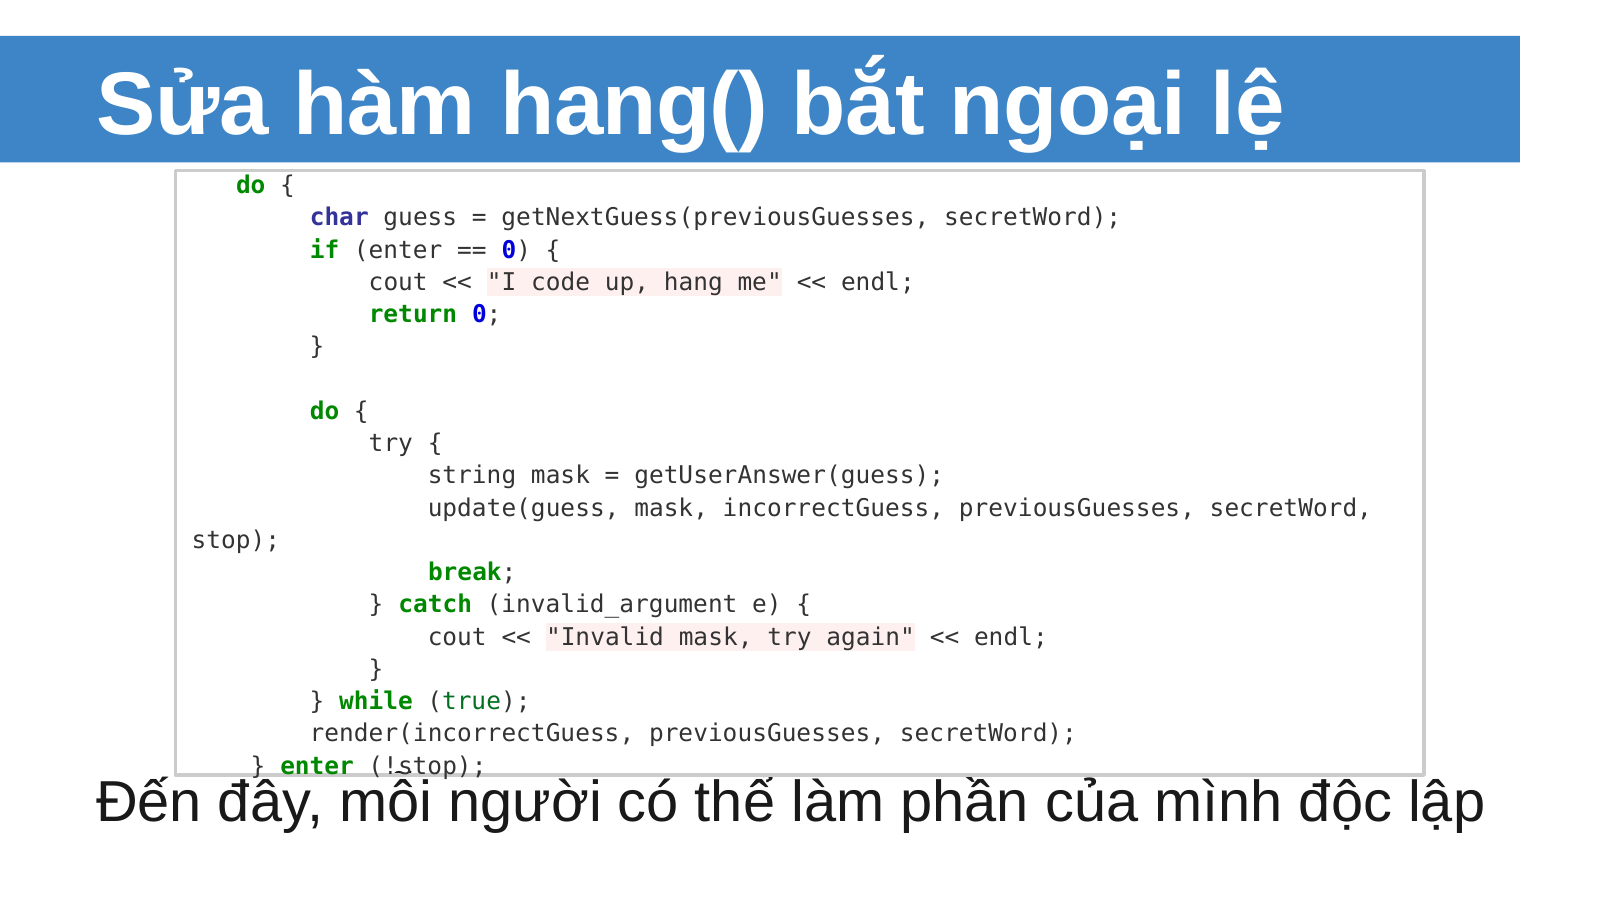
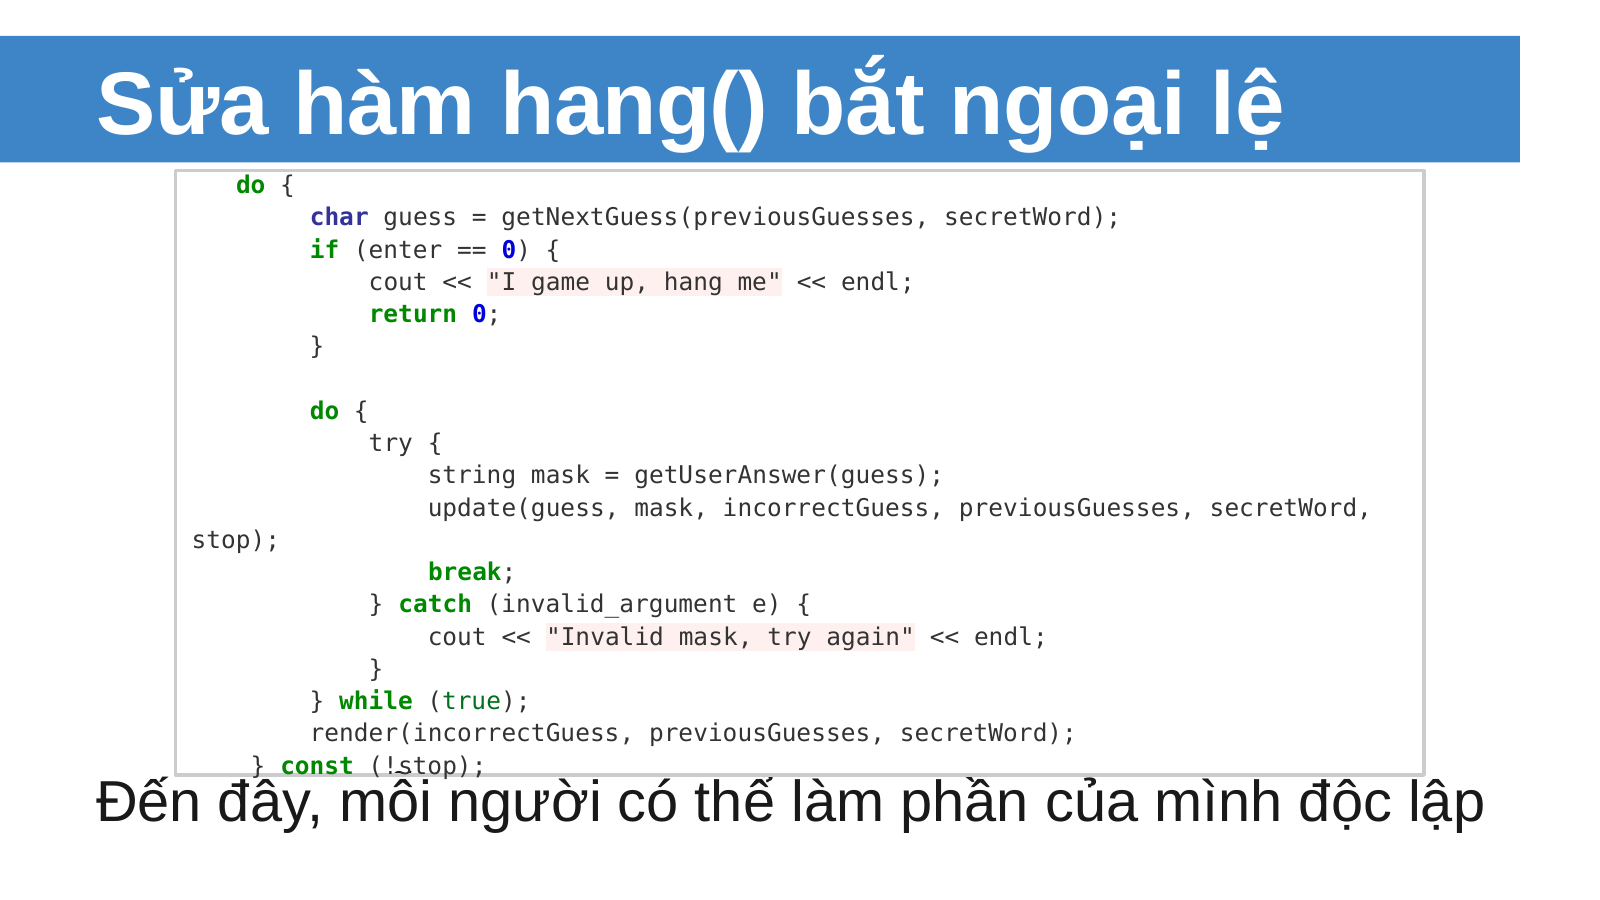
code: code -> game
enter at (317, 766): enter -> const
